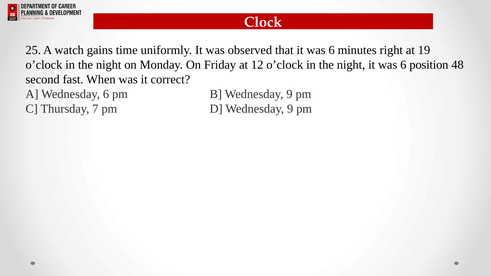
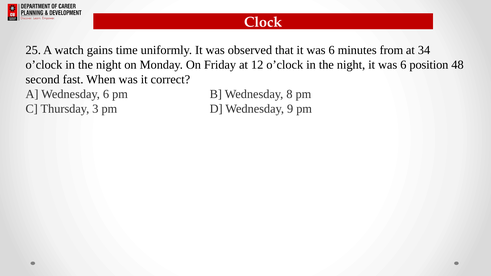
right: right -> from
19: 19 -> 34
B Wednesday 9: 9 -> 8
7: 7 -> 3
